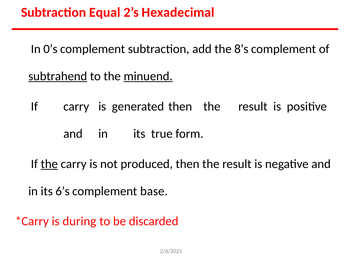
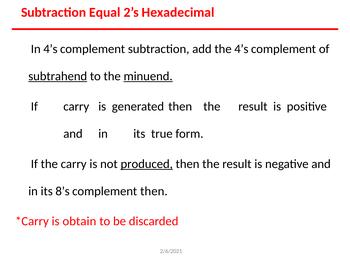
0’s at (50, 49): 0’s -> 4’s
the 8’s: 8’s -> 4’s
the at (49, 164) underline: present -> none
produced underline: none -> present
6’s: 6’s -> 8’s
complement base: base -> then
during: during -> obtain
